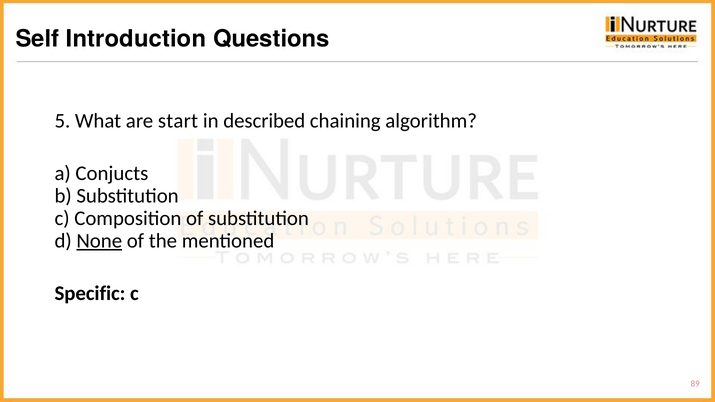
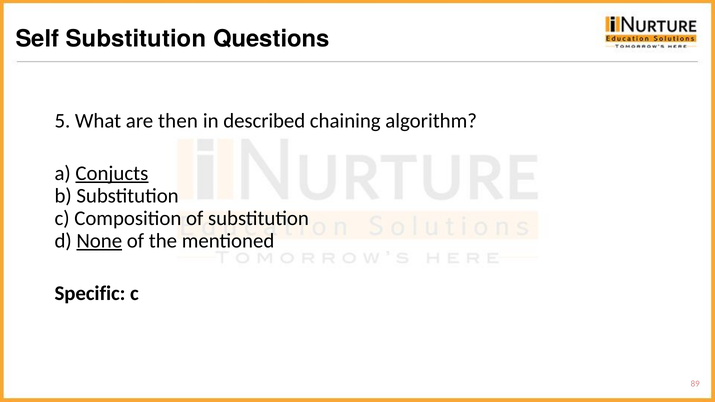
Self Introduction: Introduction -> Substitution
start: start -> then
Conjucts underline: none -> present
